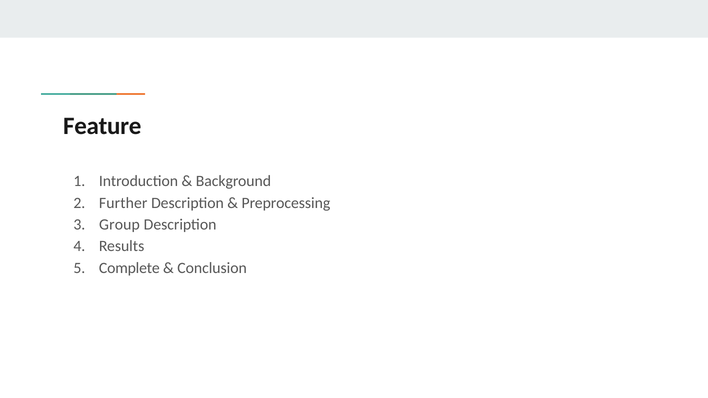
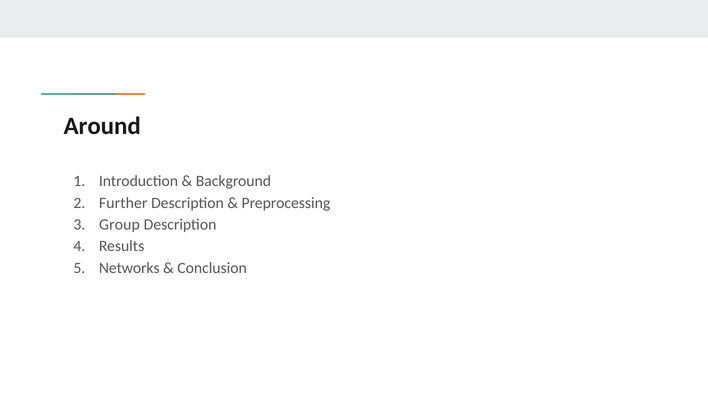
Feature: Feature -> Around
Complete: Complete -> Networks
